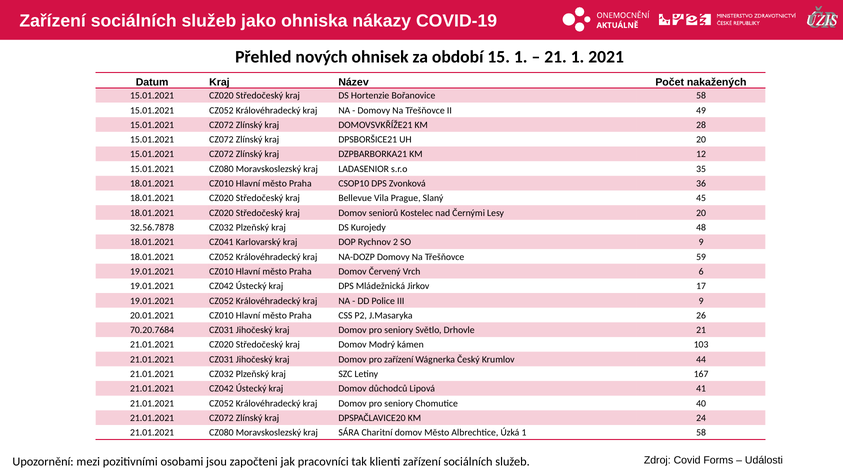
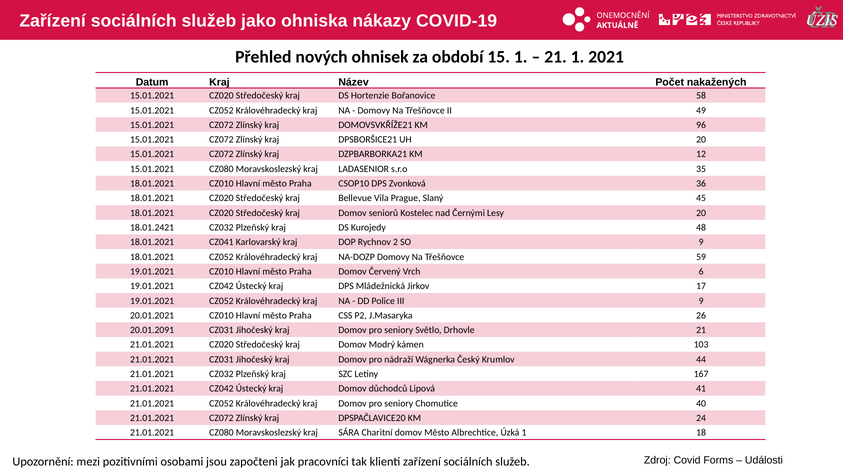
28: 28 -> 96
32.56.7878: 32.56.7878 -> 18.01.2421
70.20.7684: 70.20.7684 -> 20.01.2091
pro zařízení: zařízení -> nádraží
1 58: 58 -> 18
